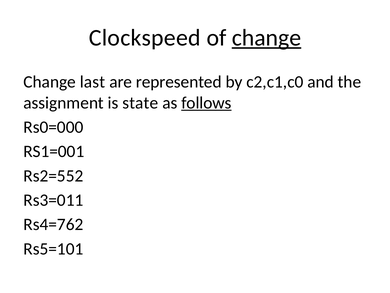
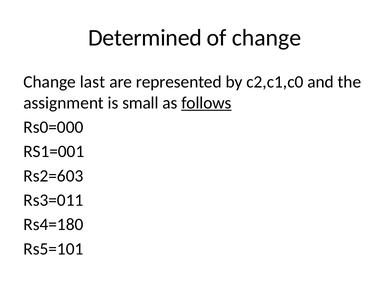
Clockspeed: Clockspeed -> Determined
change at (267, 38) underline: present -> none
state: state -> small
Rs2=552: Rs2=552 -> Rs2=603
Rs4=762: Rs4=762 -> Rs4=180
